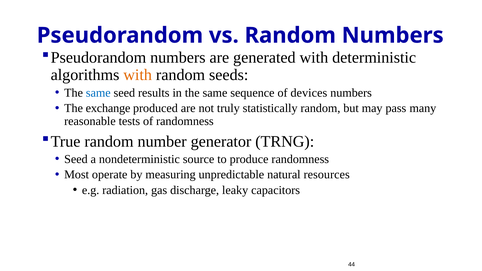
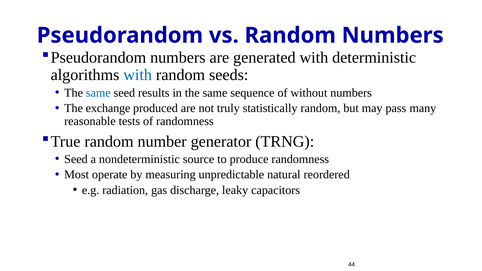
with at (138, 75) colour: orange -> blue
devices: devices -> without
resources: resources -> reordered
